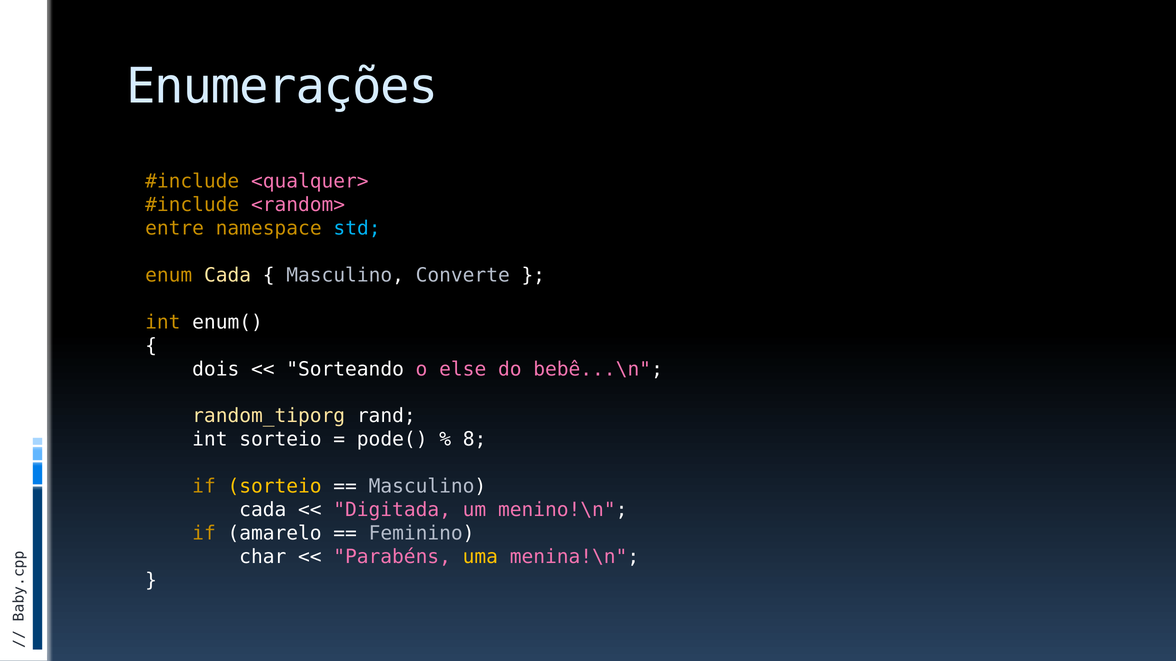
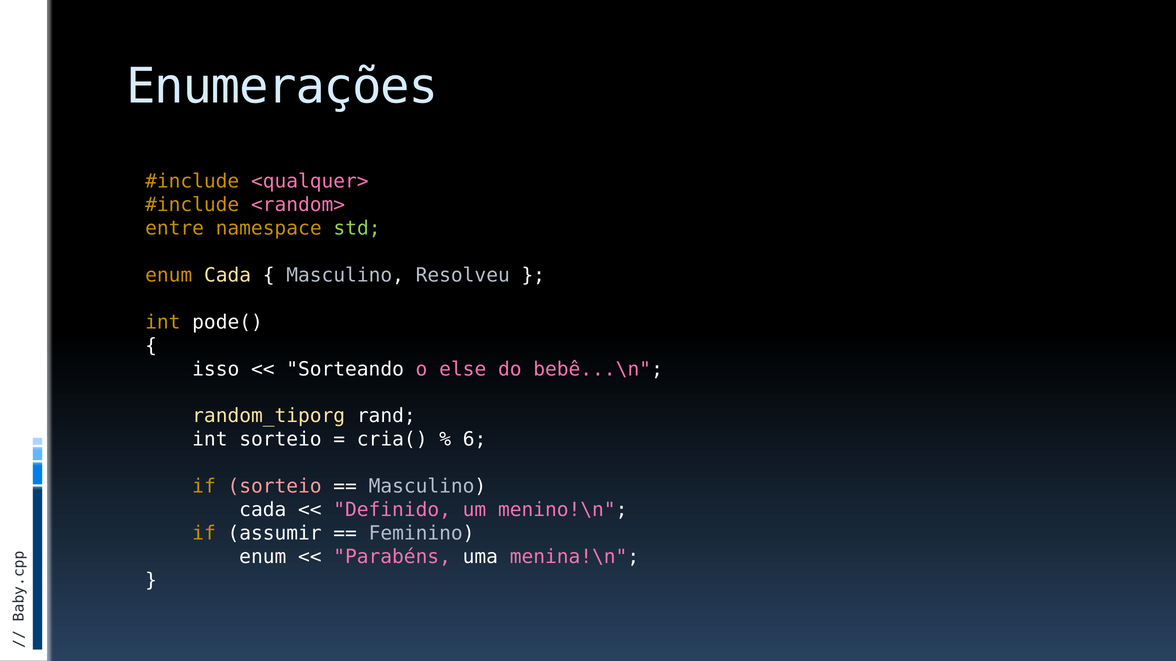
std colour: light blue -> light green
Converte: Converte -> Resolveu
enum(: enum( -> pode(
dois: dois -> isso
pode(: pode( -> cria(
8: 8 -> 6
sorteio at (275, 487) colour: yellow -> pink
Digitada: Digitada -> Definido
amarelo: amarelo -> assumir
char at (263, 557): char -> enum
uma colour: yellow -> white
